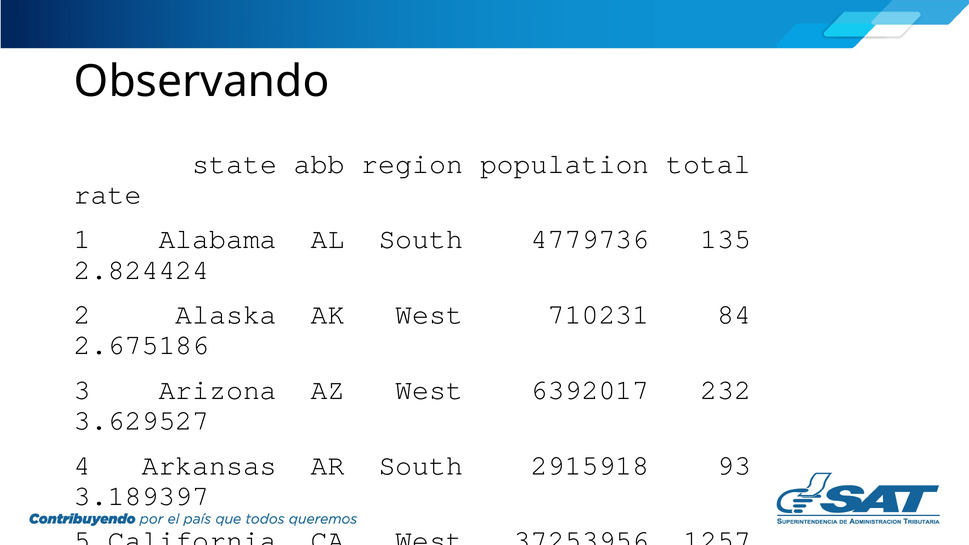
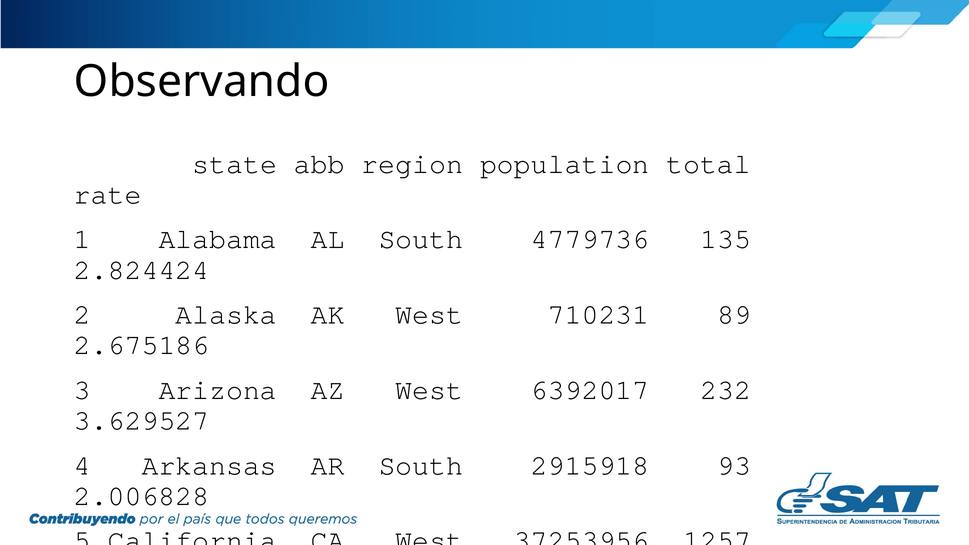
84: 84 -> 89
3.189397: 3.189397 -> 2.006828
